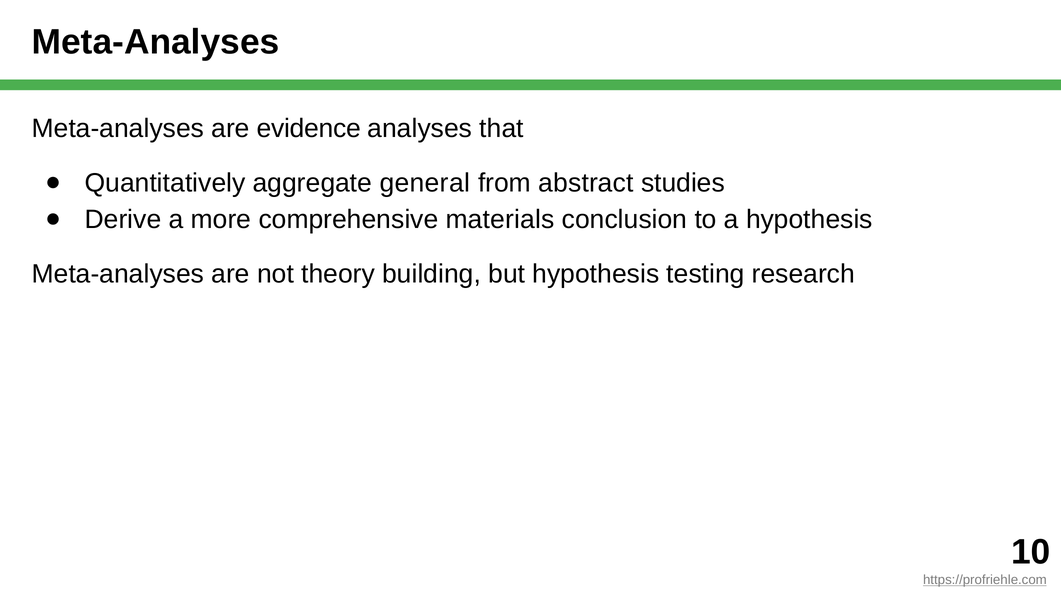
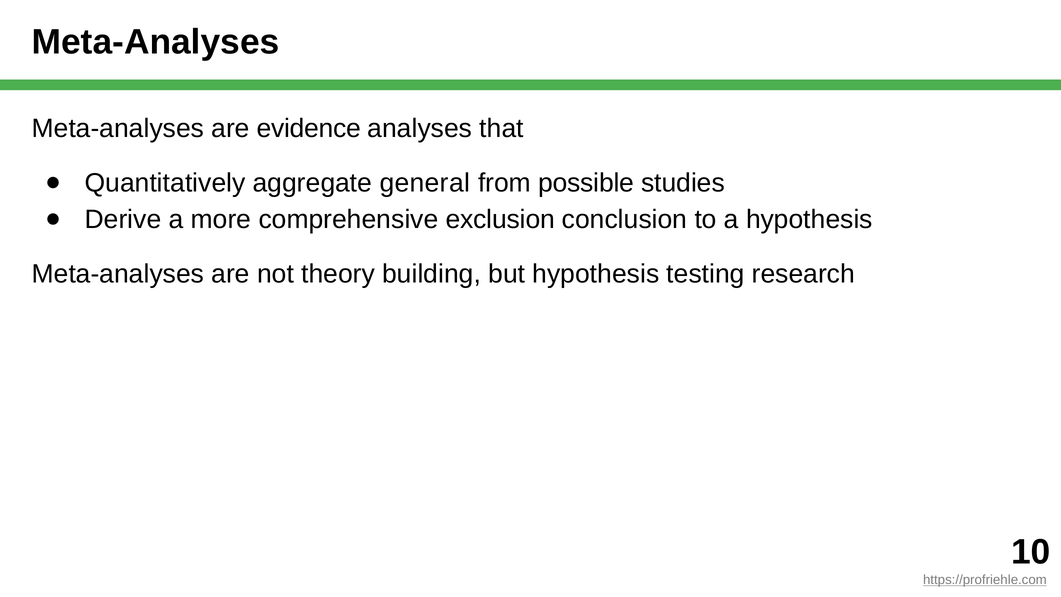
abstract: abstract -> possible
materials: materials -> exclusion
